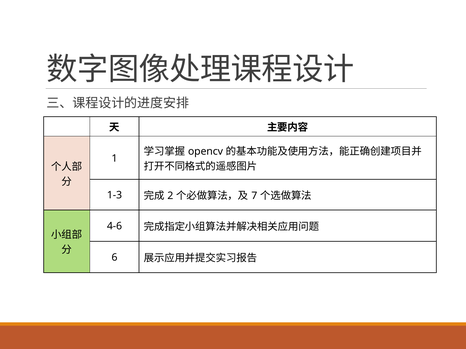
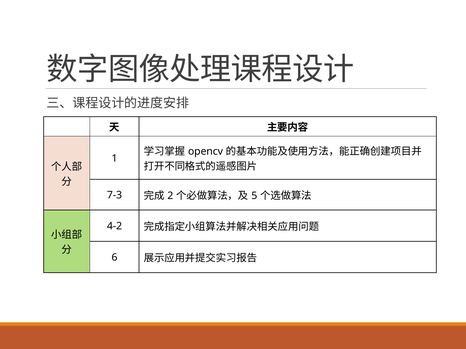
1-3: 1-3 -> 7-3
7: 7 -> 5
4-6: 4-6 -> 4-2
